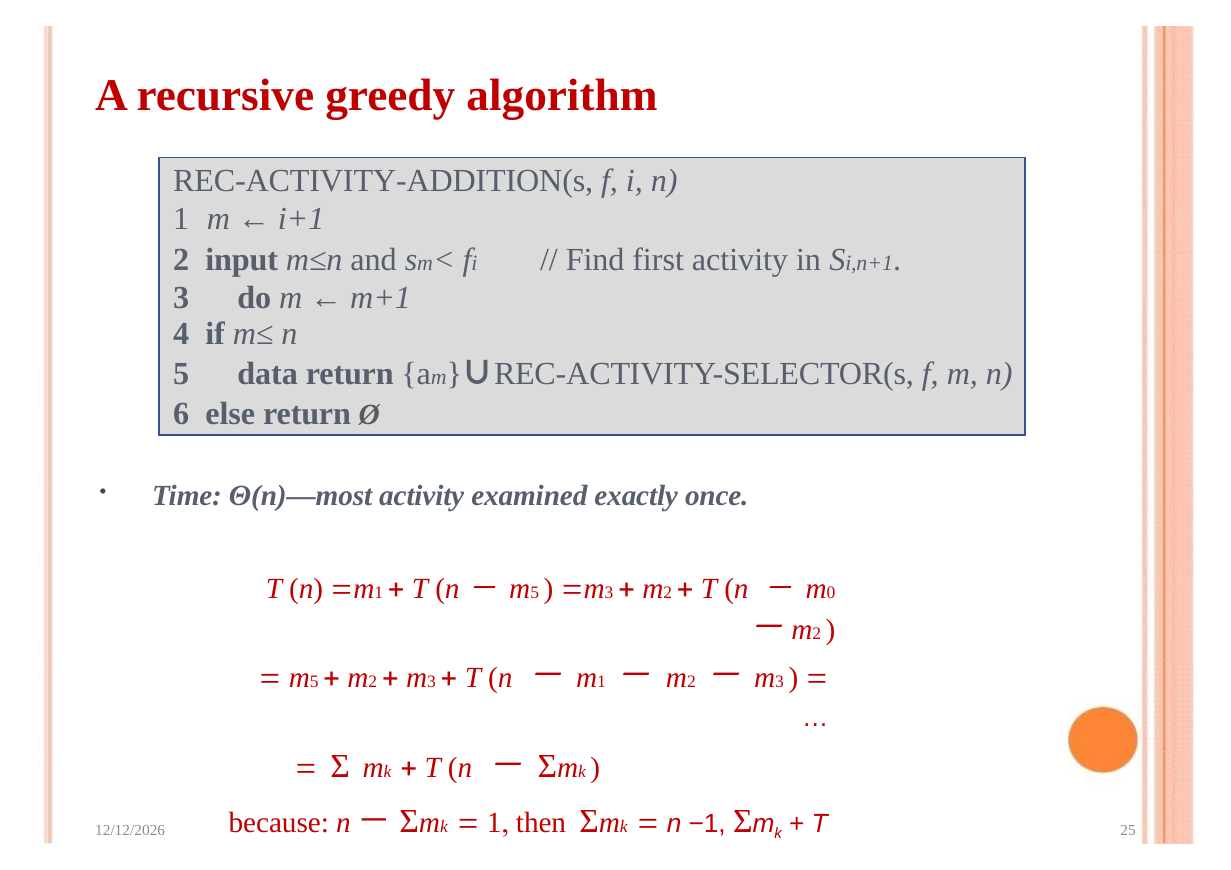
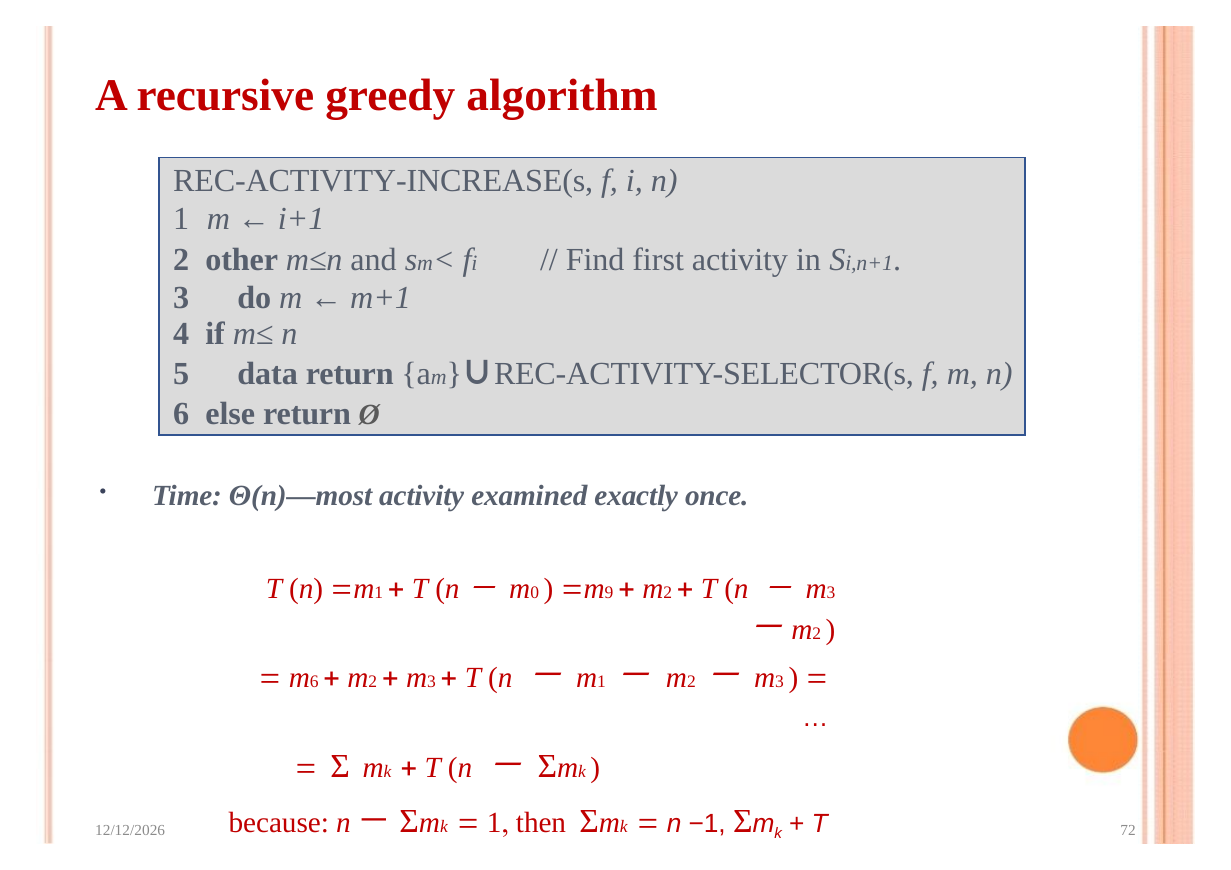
REC-ACTIVITY-ADDITION(s: REC-ACTIVITY-ADDITION(s -> REC-ACTIVITY-INCREASE(s
input: input -> other
n－ m 5: 5 -> 0
3 at (609, 593): 3 -> 9
0 at (831, 593): 0 -> 3
5 at (314, 682): 5 -> 6
25: 25 -> 72
